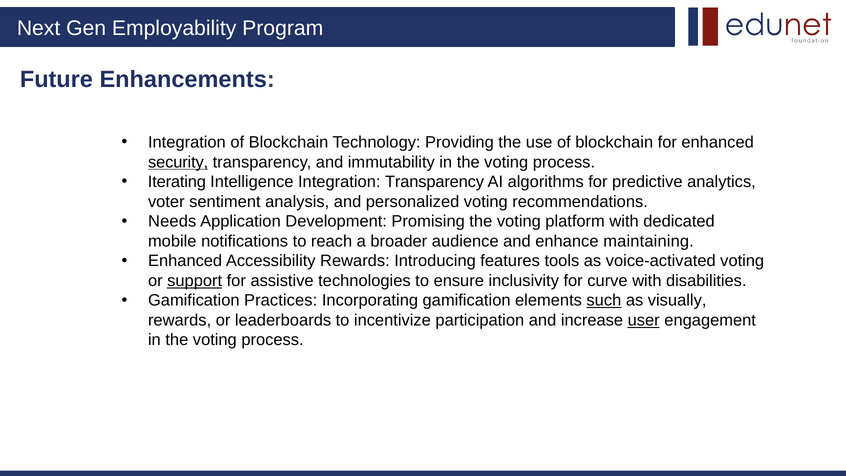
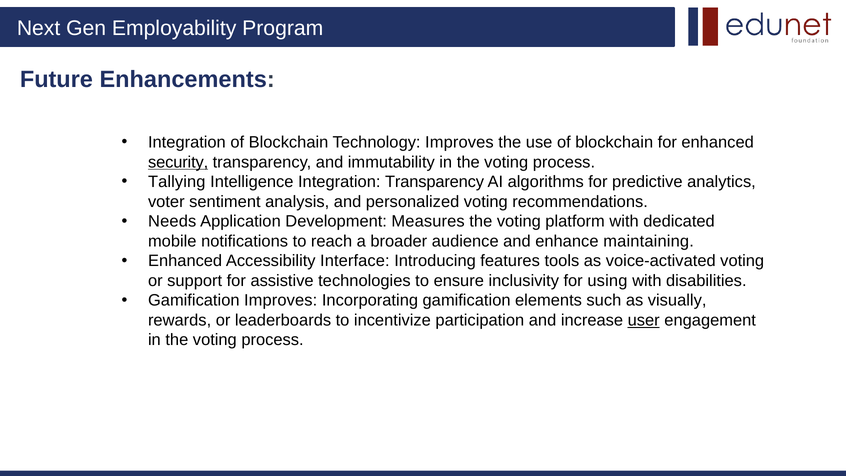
Technology Providing: Providing -> Improves
Iterating: Iterating -> Tallying
Promising: Promising -> Measures
Accessibility Rewards: Rewards -> Interface
support underline: present -> none
curve: curve -> using
Gamification Practices: Practices -> Improves
such underline: present -> none
